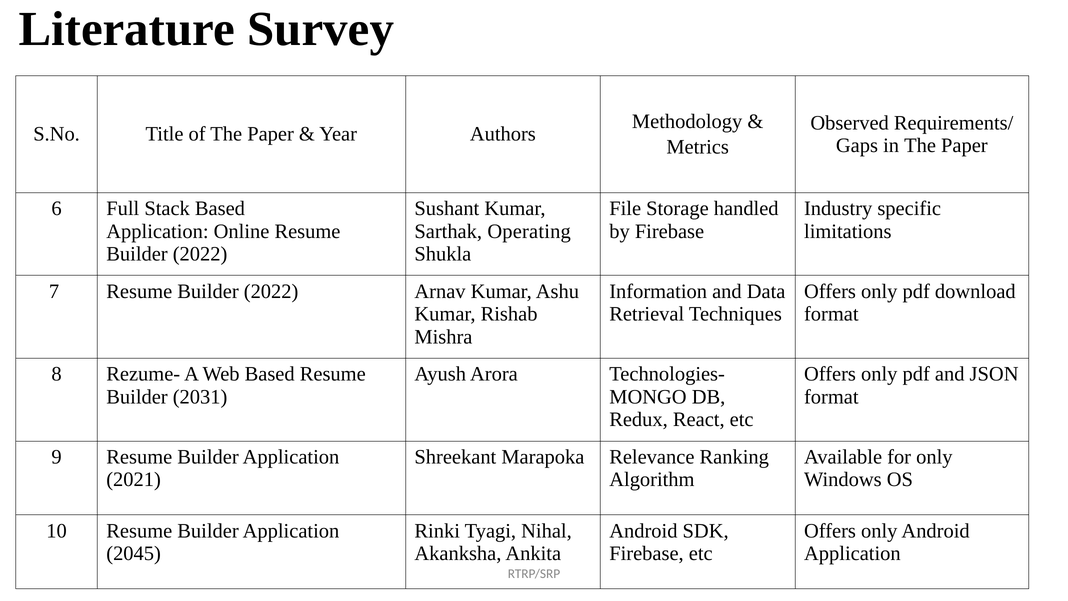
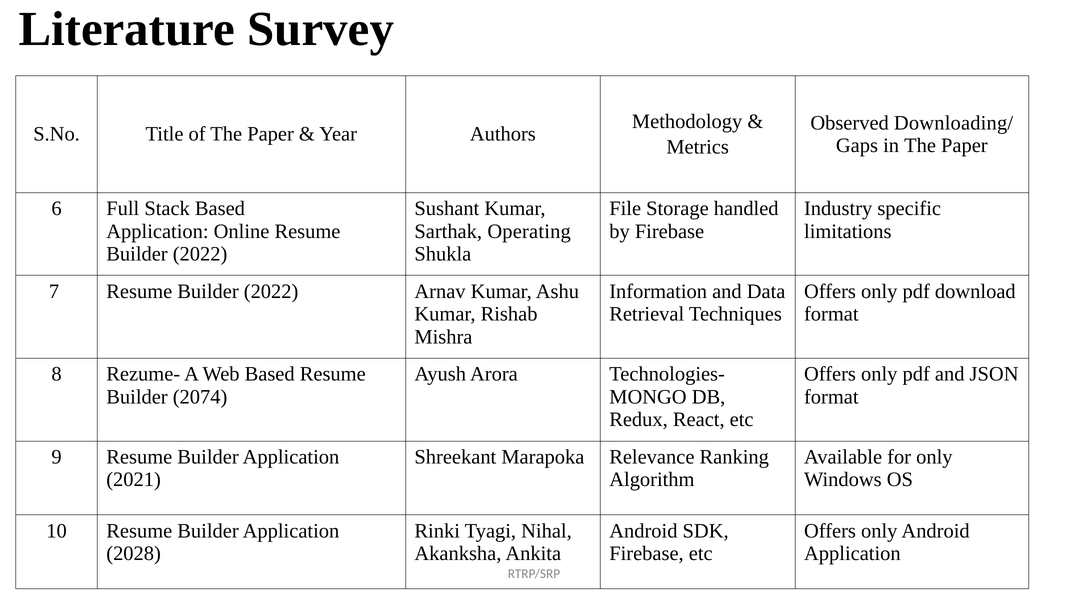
Requirements/: Requirements/ -> Downloading/
2031: 2031 -> 2074
2045: 2045 -> 2028
